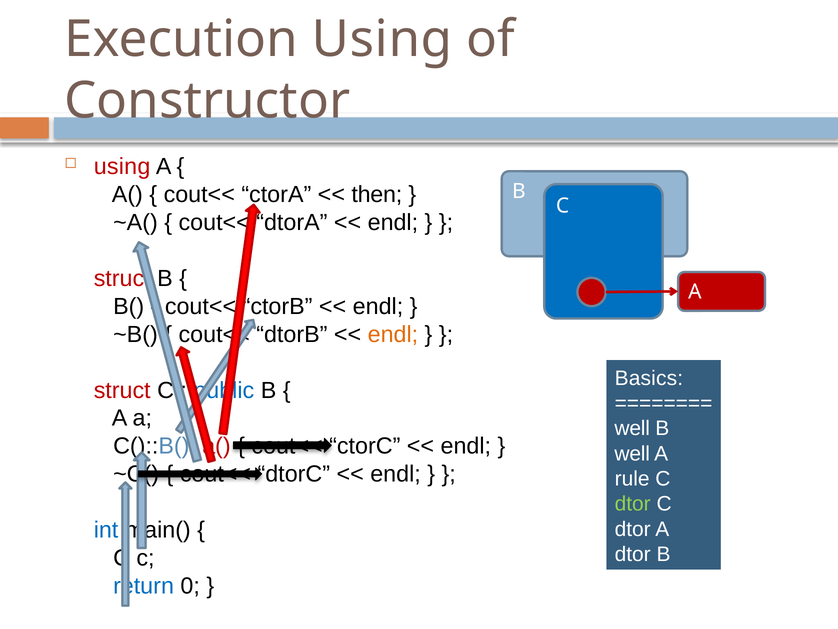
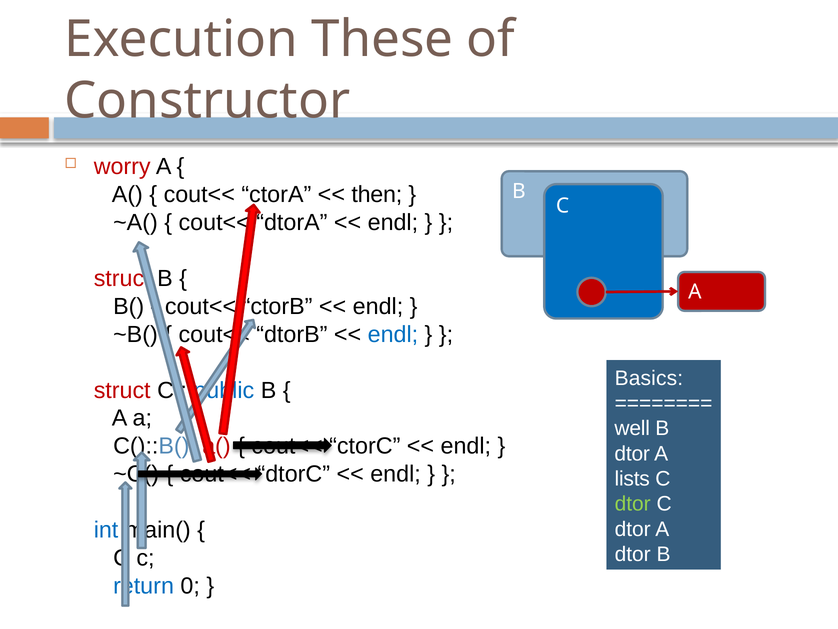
Execution Using: Using -> These
using at (122, 166): using -> worry
endl at (393, 334) colour: orange -> blue
well at (632, 453): well -> dtor
rule: rule -> lists
